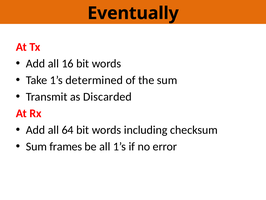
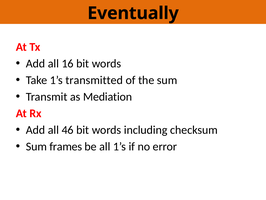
determined: determined -> transmitted
Discarded: Discarded -> Mediation
64: 64 -> 46
